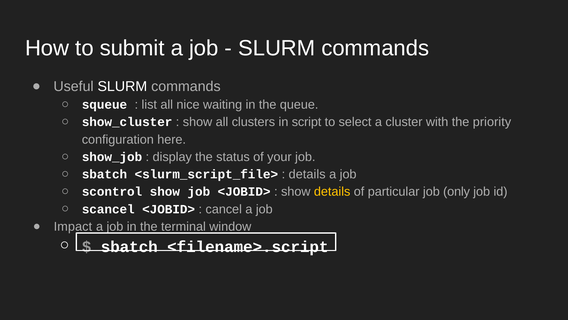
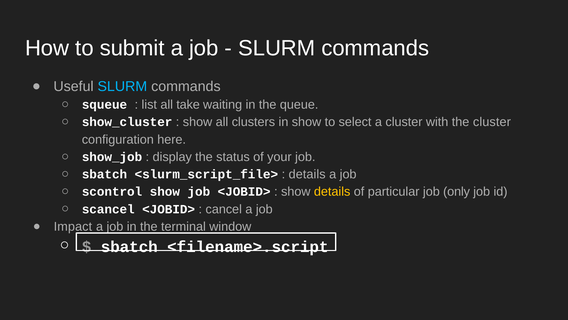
SLURM at (122, 86) colour: white -> light blue
nice: nice -> take
in script: script -> show
the priority: priority -> cluster
